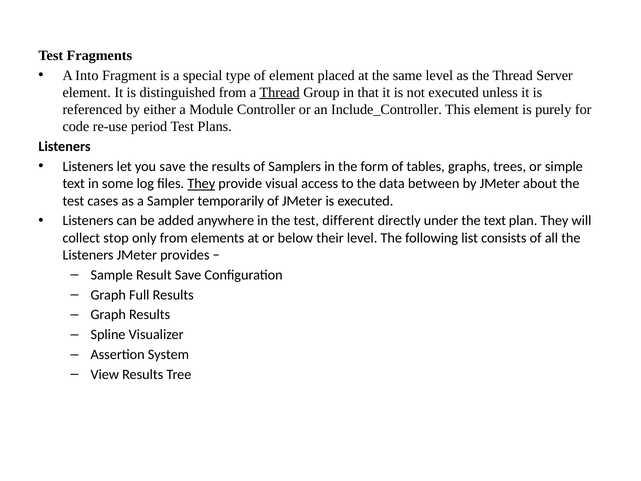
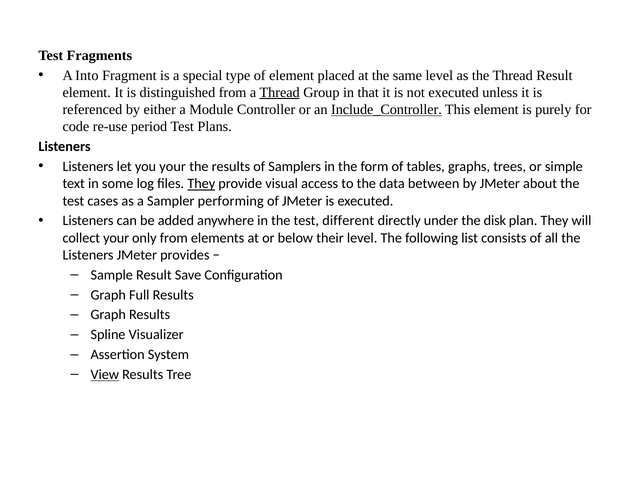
Thread Server: Server -> Result
Include_Controller underline: none -> present
you save: save -> your
temporarily: temporarily -> performing
the text: text -> disk
collect stop: stop -> your
View underline: none -> present
